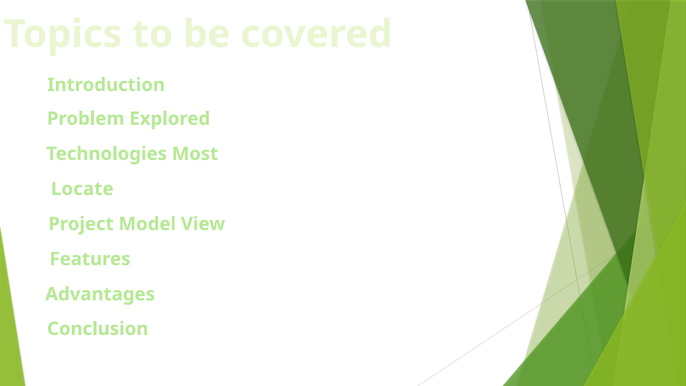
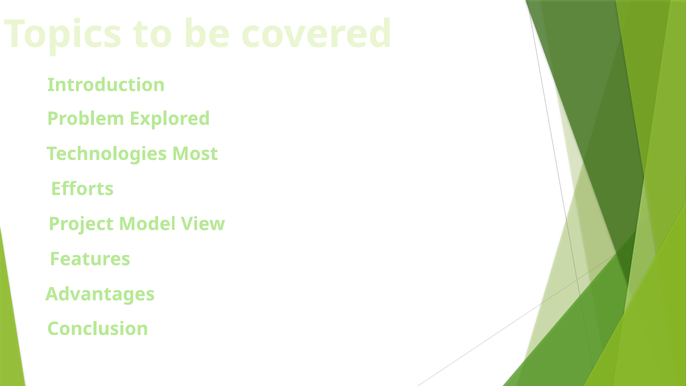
Locate: Locate -> Efforts
